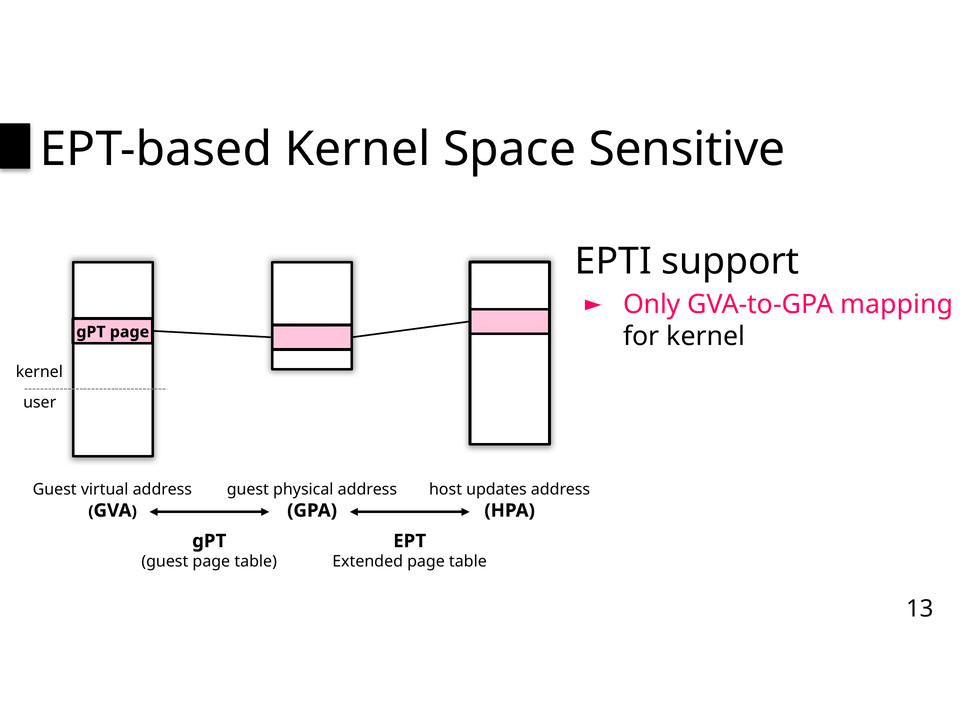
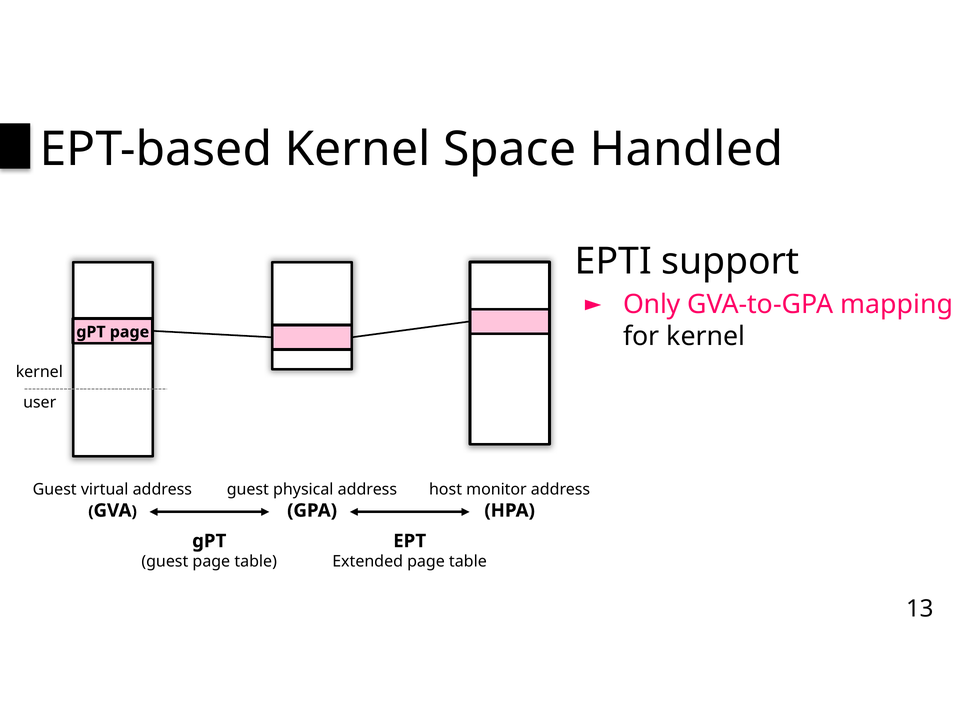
Sensitive: Sensitive -> Handled
updates: updates -> monitor
